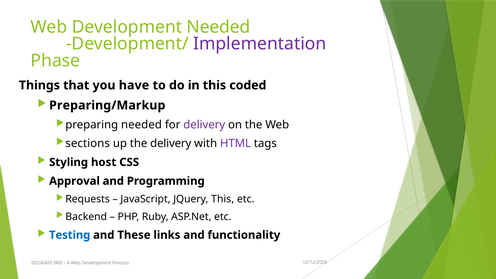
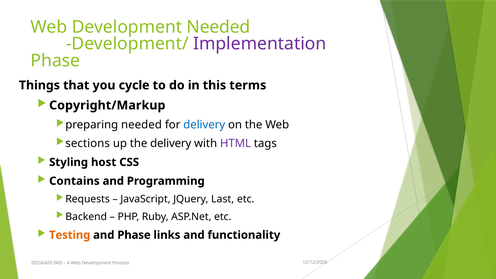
have: have -> cycle
coded: coded -> terms
Preparing/Markup: Preparing/Markup -> Copyright/Markup
delivery at (204, 125) colour: purple -> blue
Approval: Approval -> Contains
JQuery This: This -> Last
Testing colour: blue -> orange
and These: These -> Phase
